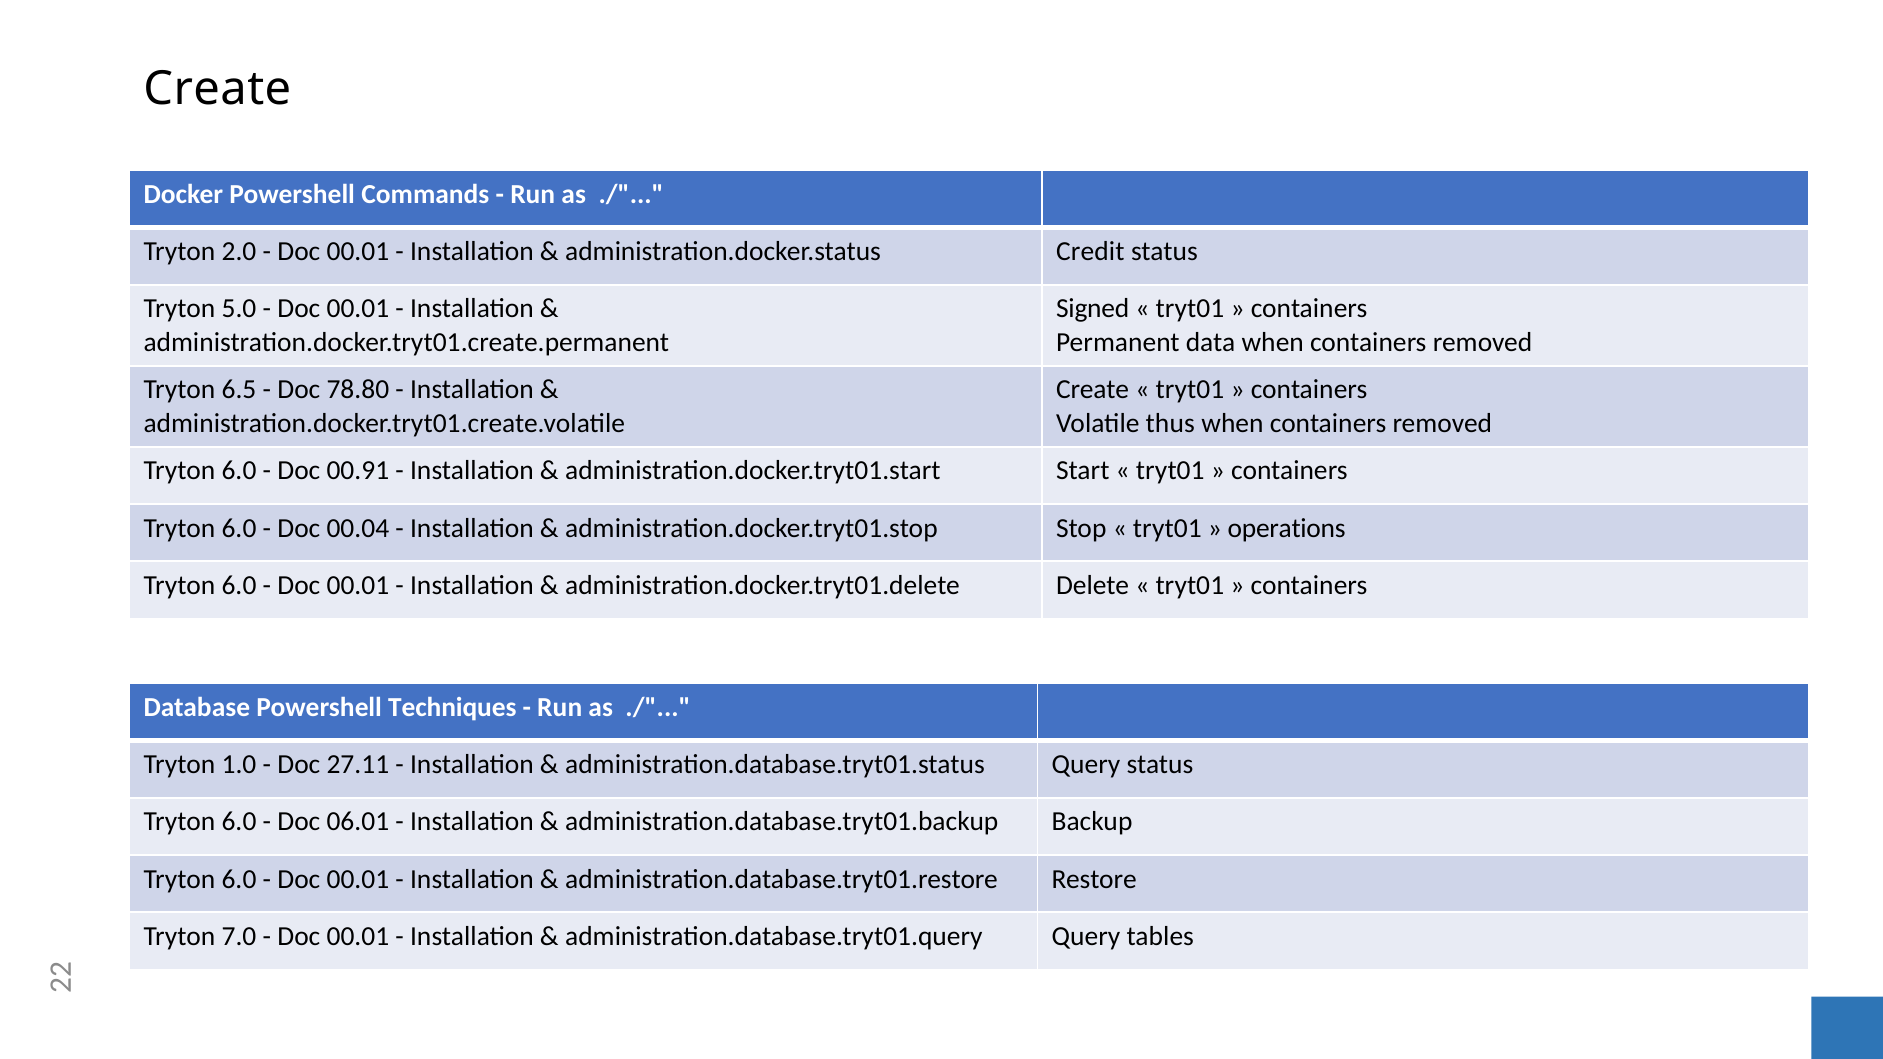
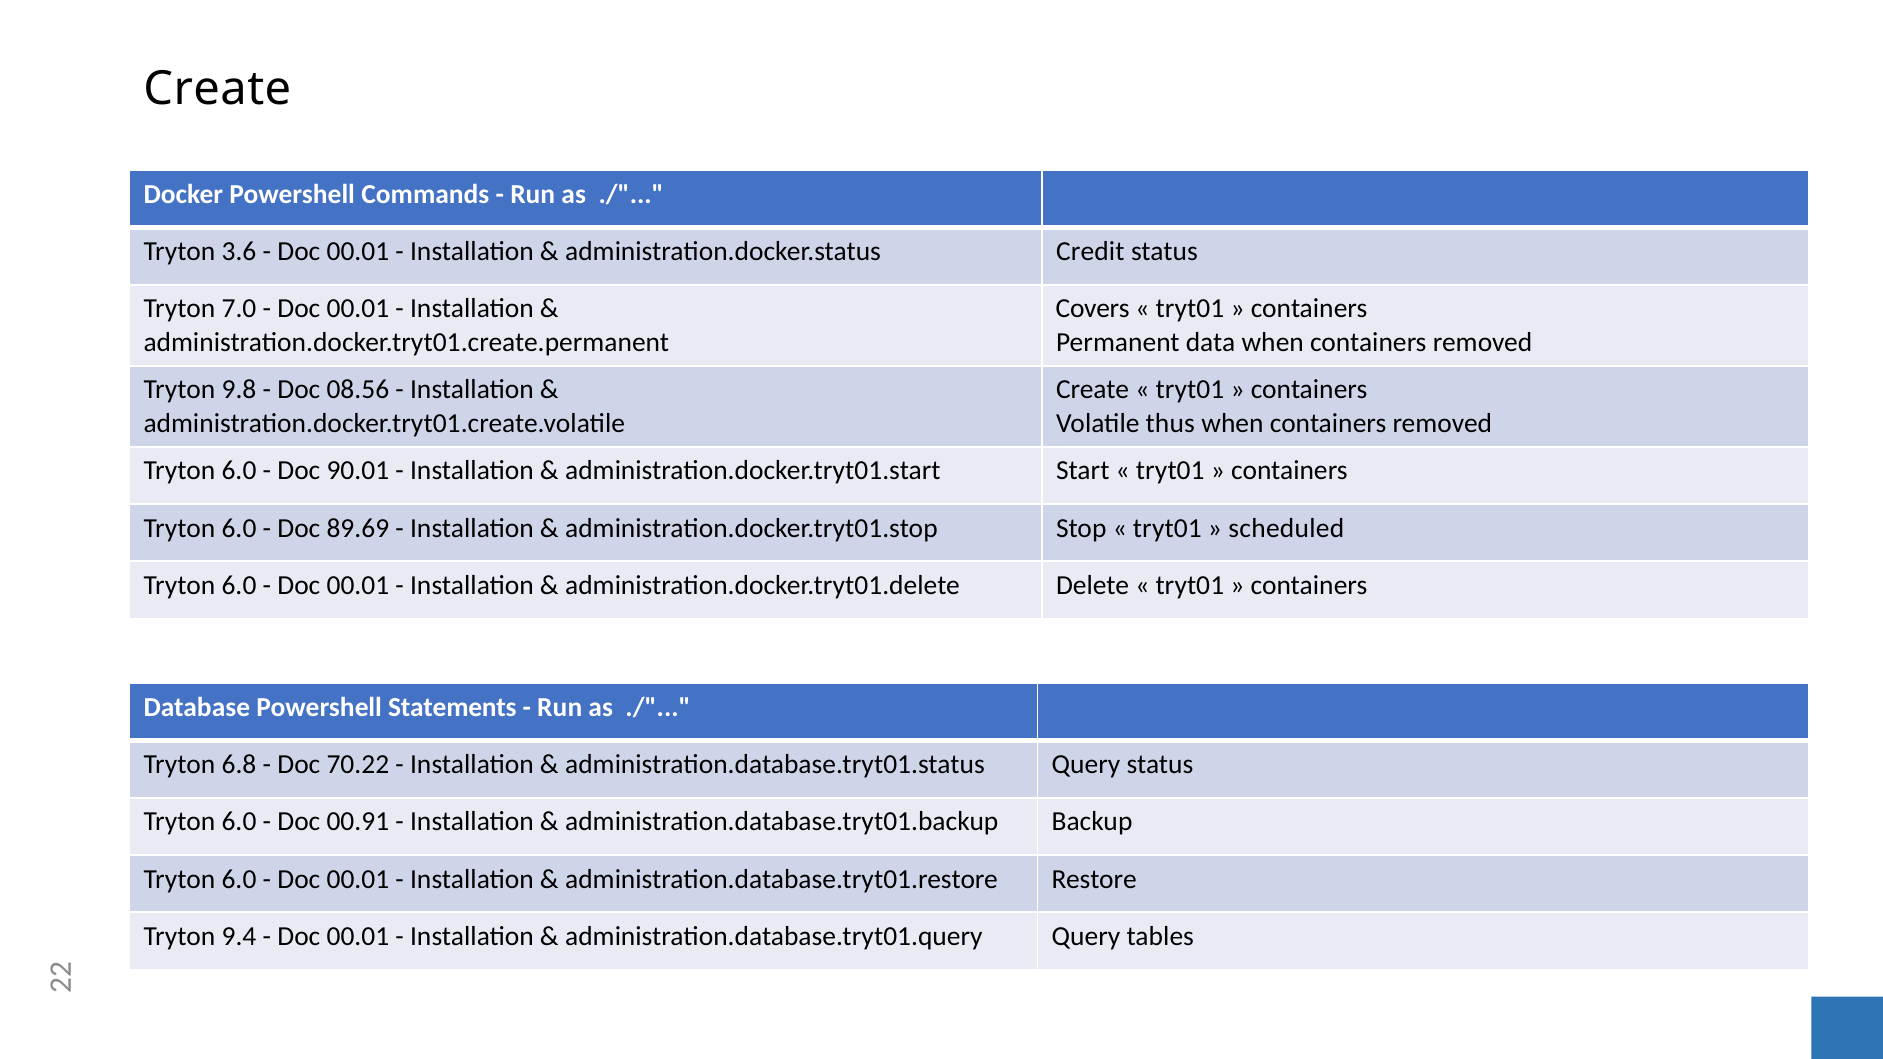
2.0: 2.0 -> 3.6
5.0: 5.0 -> 7.0
Signed: Signed -> Covers
6.5: 6.5 -> 9.8
78.80: 78.80 -> 08.56
00.91: 00.91 -> 90.01
00.04: 00.04 -> 89.69
operations: operations -> scheduled
Techniques: Techniques -> Statements
1.0: 1.0 -> 6.8
27.11: 27.11 -> 70.22
06.01: 06.01 -> 00.91
7.0: 7.0 -> 9.4
